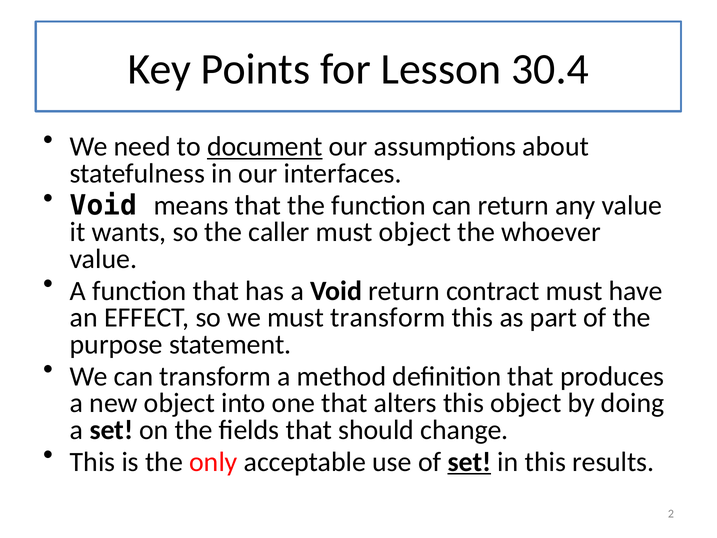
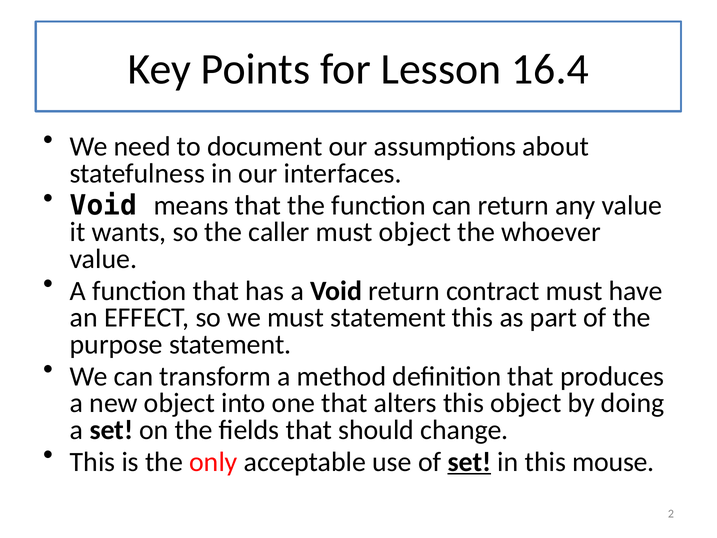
30.4: 30.4 -> 16.4
document underline: present -> none
must transform: transform -> statement
results: results -> mouse
